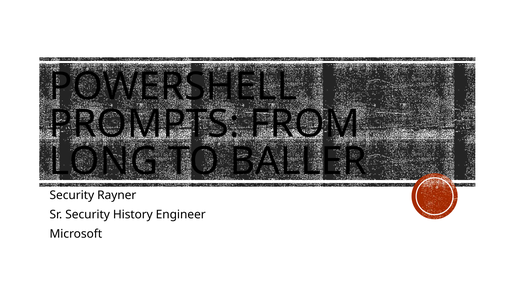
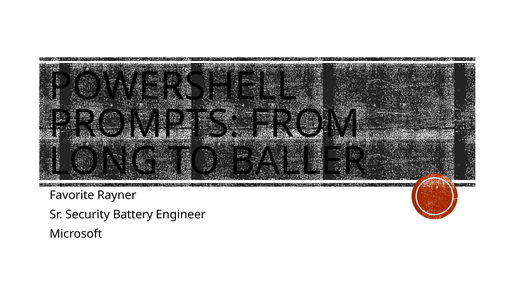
Security at (72, 196): Security -> Favorite
History: History -> Battery
